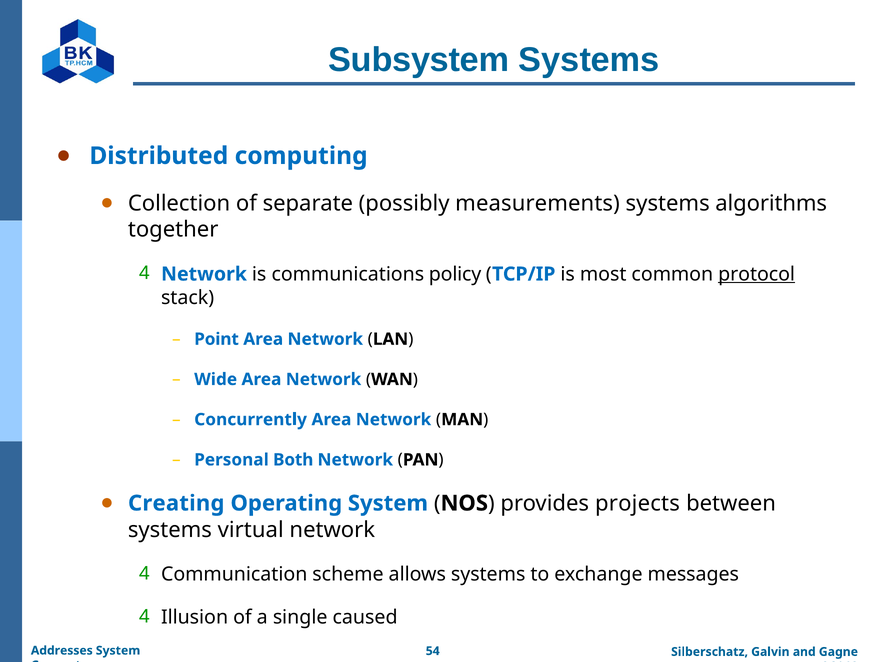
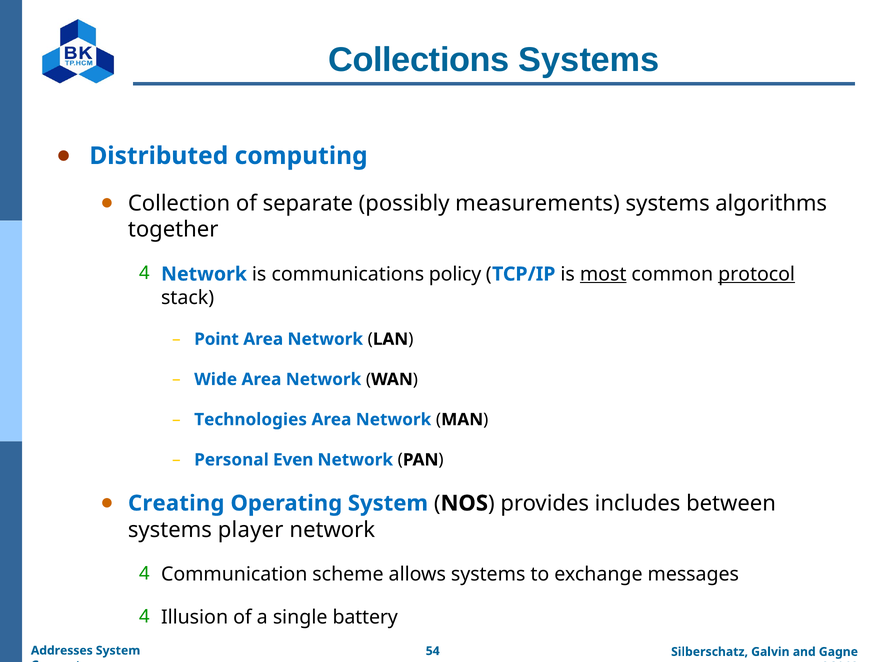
Subsystem: Subsystem -> Collections
most underline: none -> present
Concurrently: Concurrently -> Technologies
Both: Both -> Even
projects: projects -> includes
virtual: virtual -> player
caused: caused -> battery
